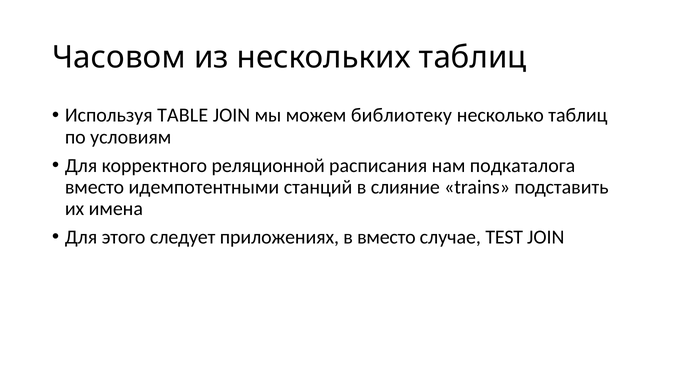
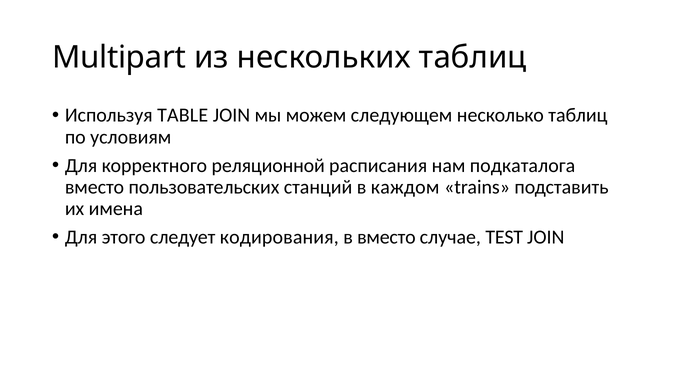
Часовом: Часовом -> Multipart
библиотеку: библиотеку -> следующем
идемпотентными: идемпотентными -> пользовательских
слияние: слияние -> каждом
приложениях: приложениях -> кодирования
